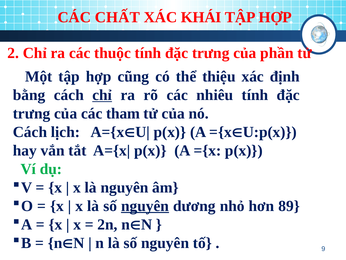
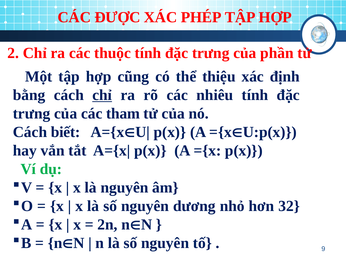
CHẤT: CHẤT -> ĐƯỢC
KHÁI: KHÁI -> PHÉP
lịch: lịch -> biết
nguyên at (145, 206) underline: present -> none
89: 89 -> 32
